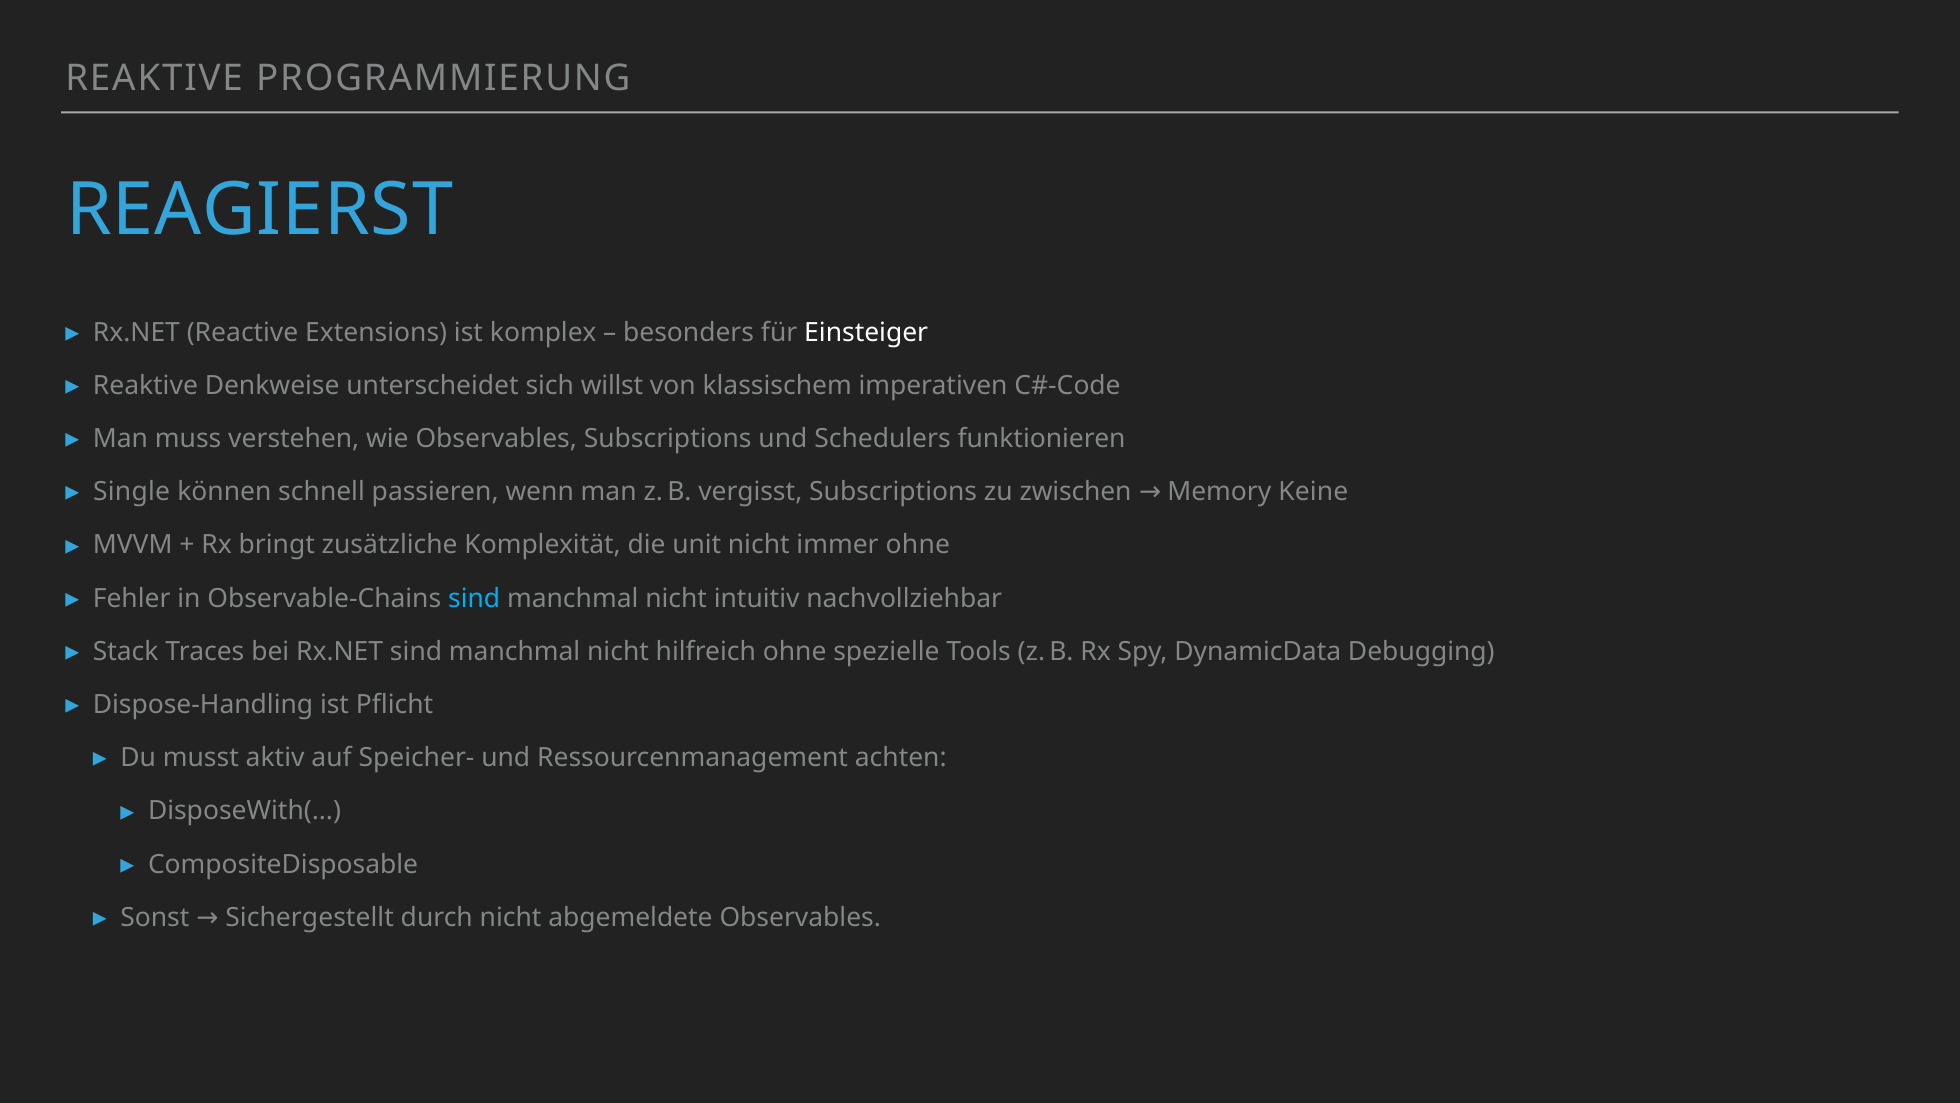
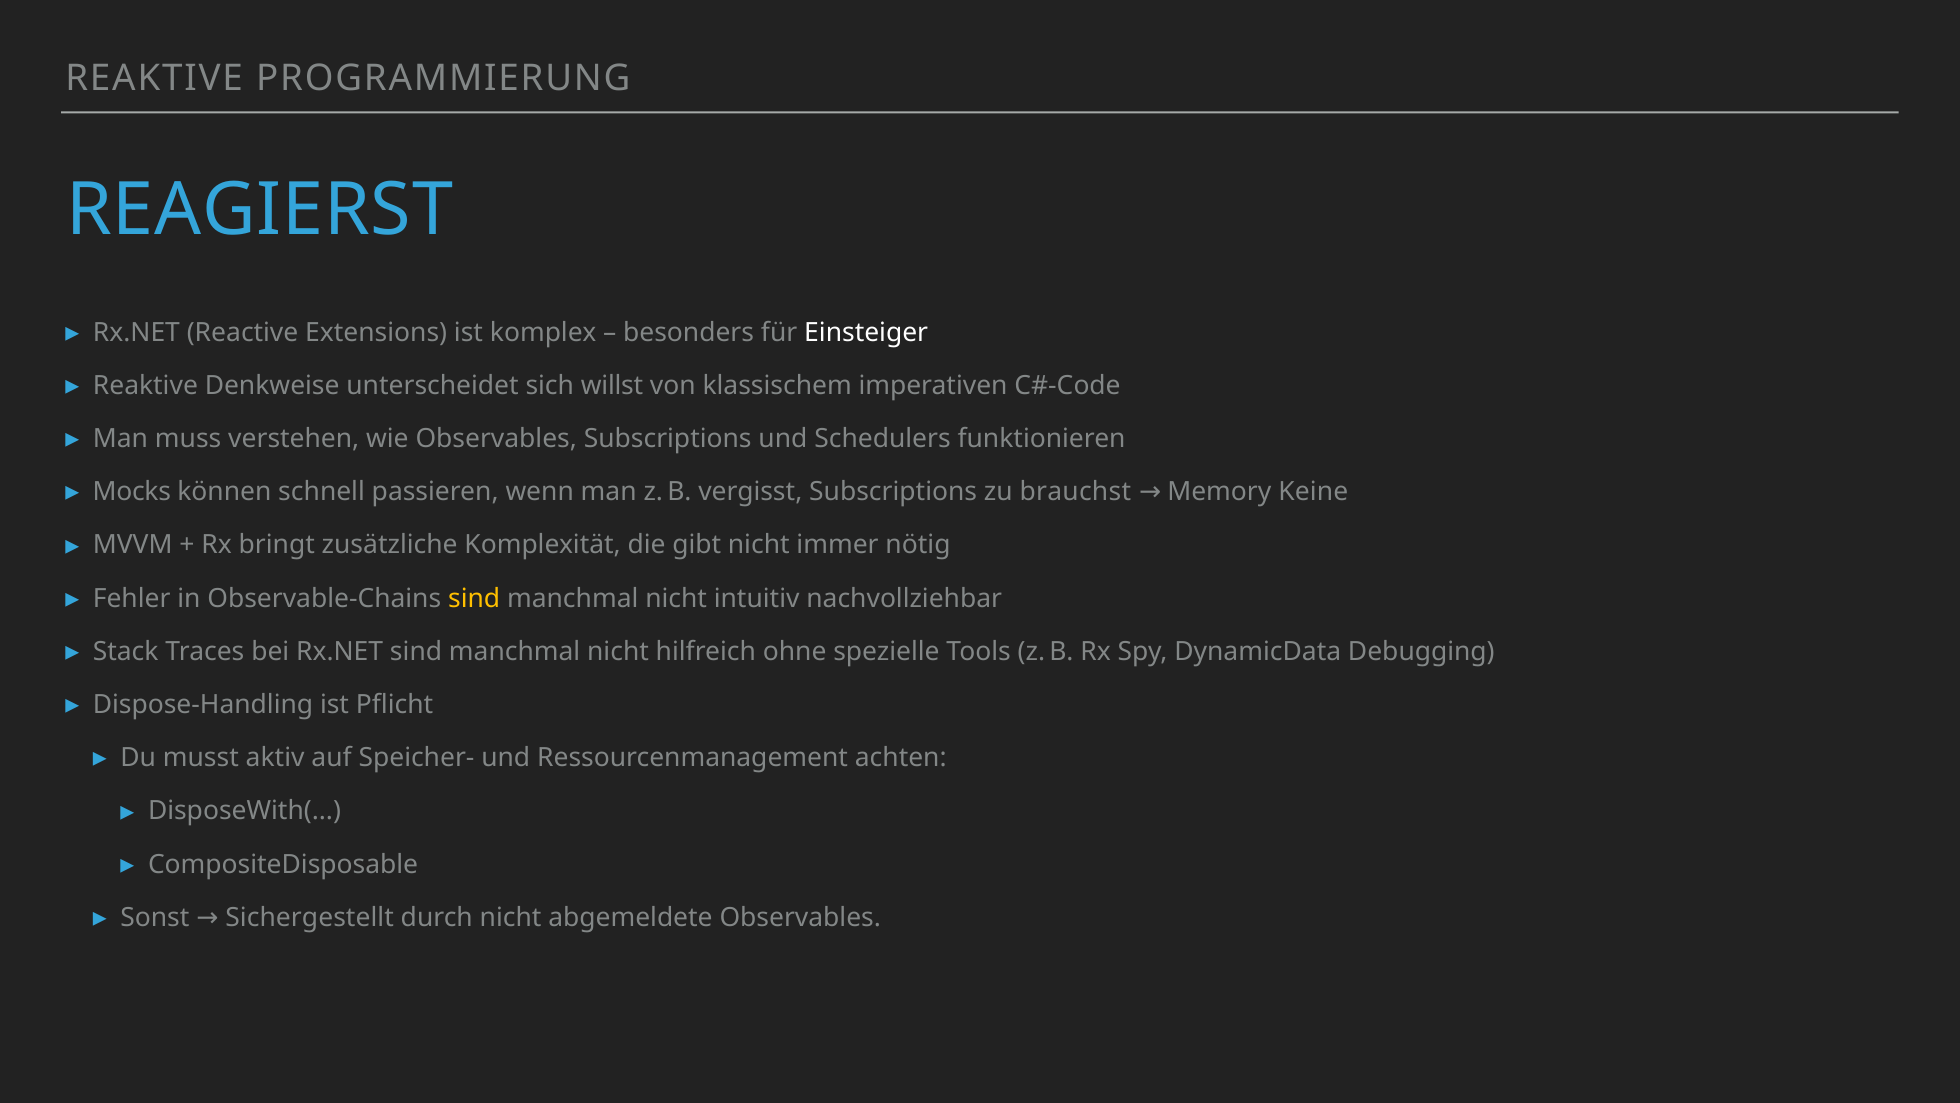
Single: Single -> Mocks
zwischen: zwischen -> brauchst
unit: unit -> gibt
immer ohne: ohne -> nötig
sind at (474, 598) colour: light blue -> yellow
